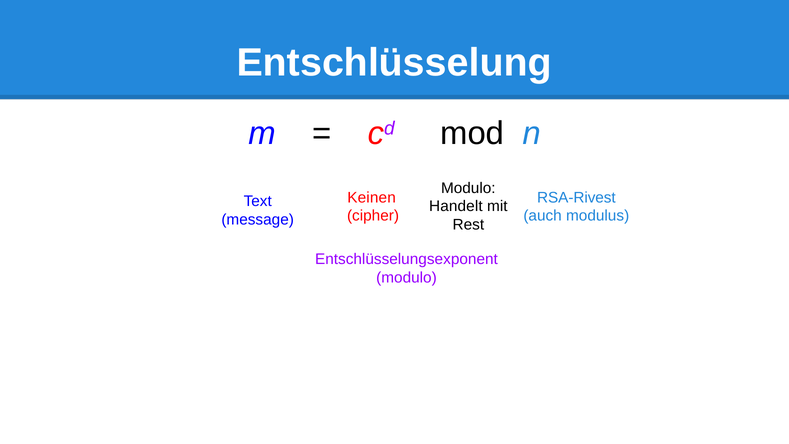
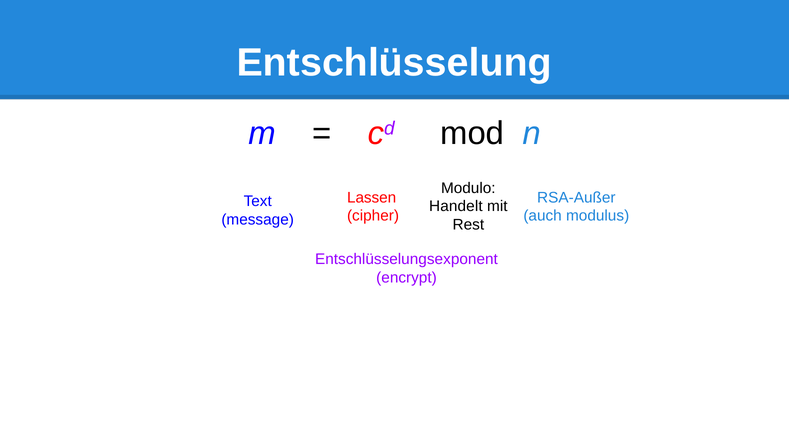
Keinen: Keinen -> Lassen
RSA-Rivest: RSA-Rivest -> RSA-Außer
modulo at (406, 277): modulo -> encrypt
